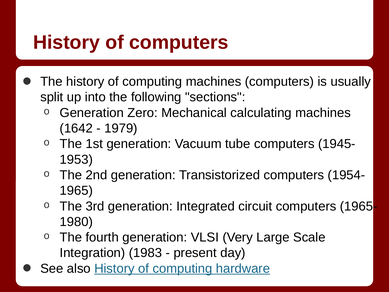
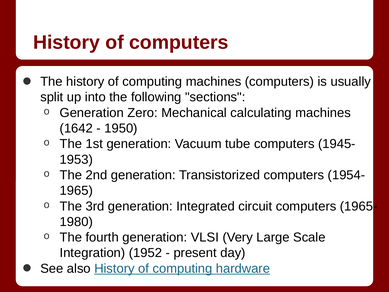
1979: 1979 -> 1950
1983: 1983 -> 1952
